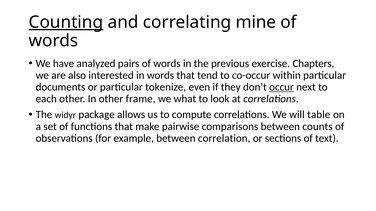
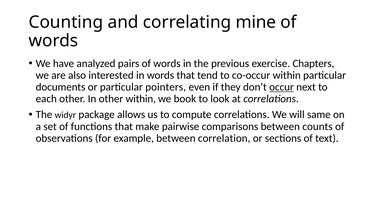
Counting underline: present -> none
tokenize: tokenize -> pointers
other frame: frame -> within
what: what -> book
table: table -> same
